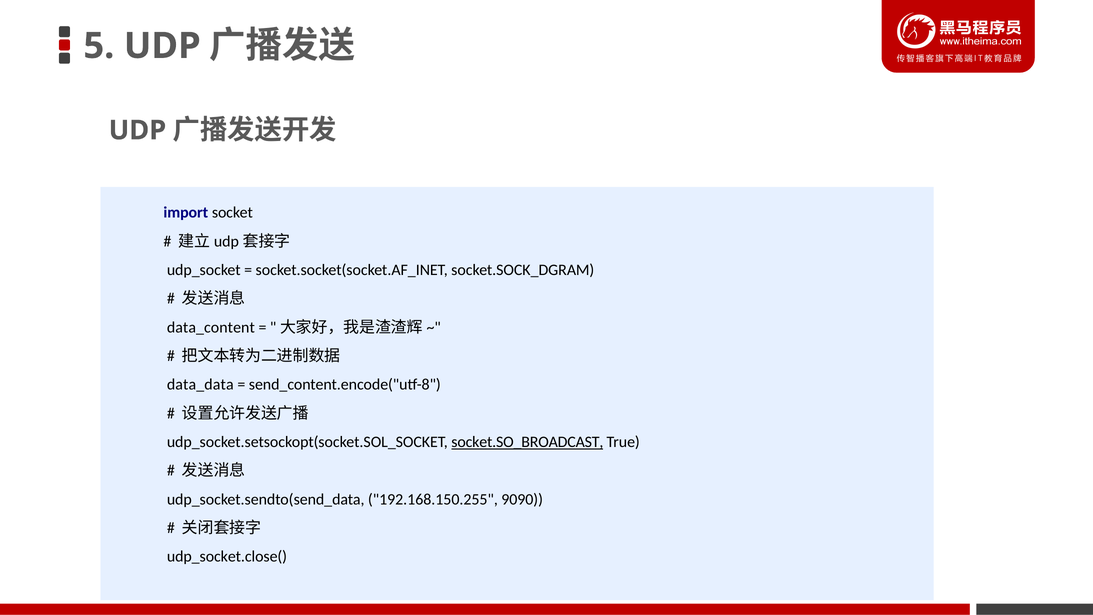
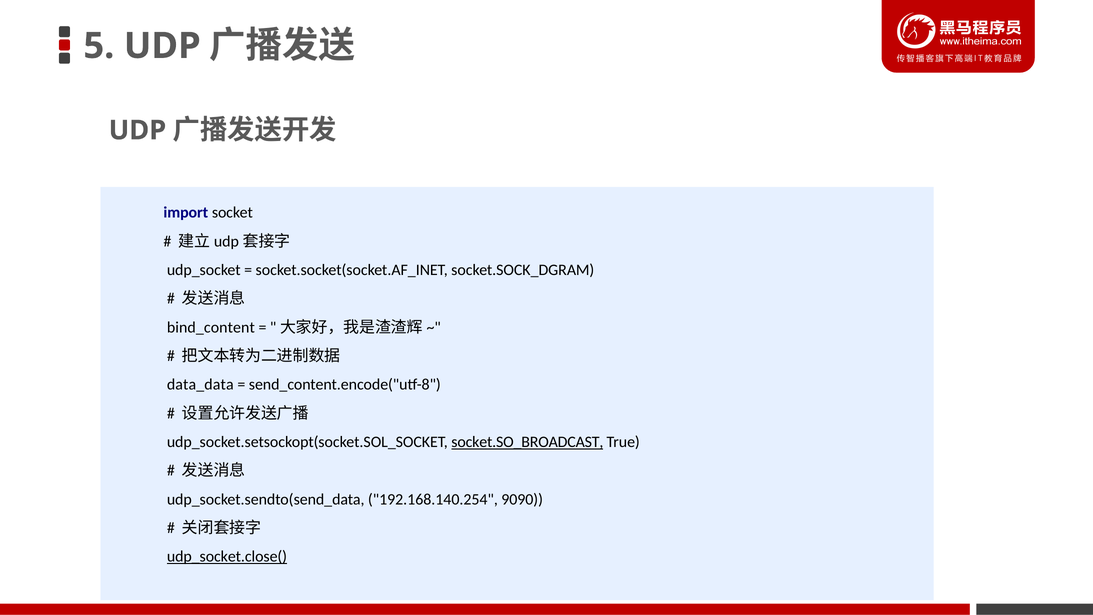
data_content: data_content -> bind_content
192.168.150.255: 192.168.150.255 -> 192.168.140.254
udp_socket.close( underline: none -> present
